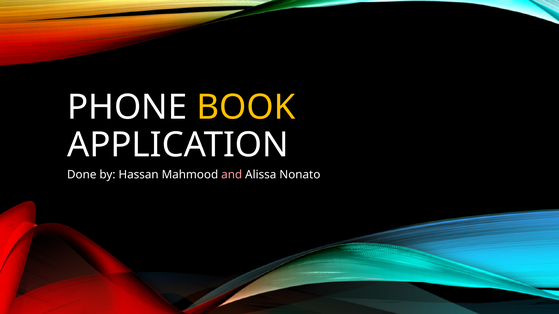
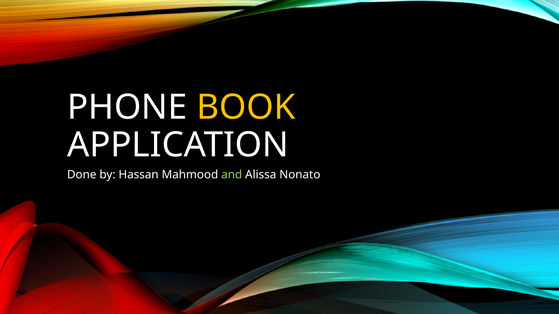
and colour: pink -> light green
